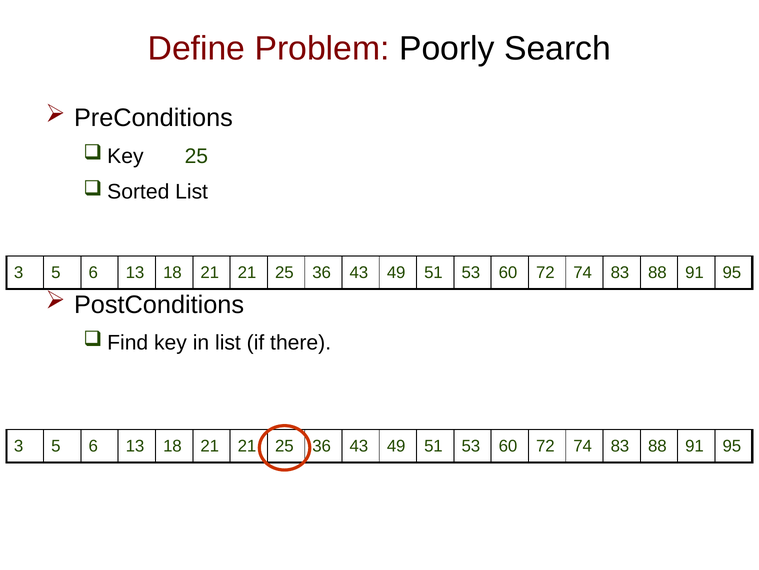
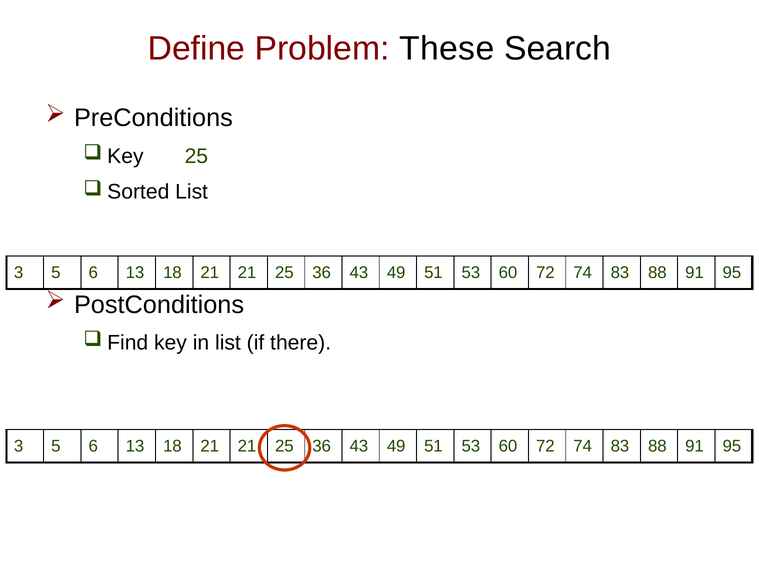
Poorly: Poorly -> These
